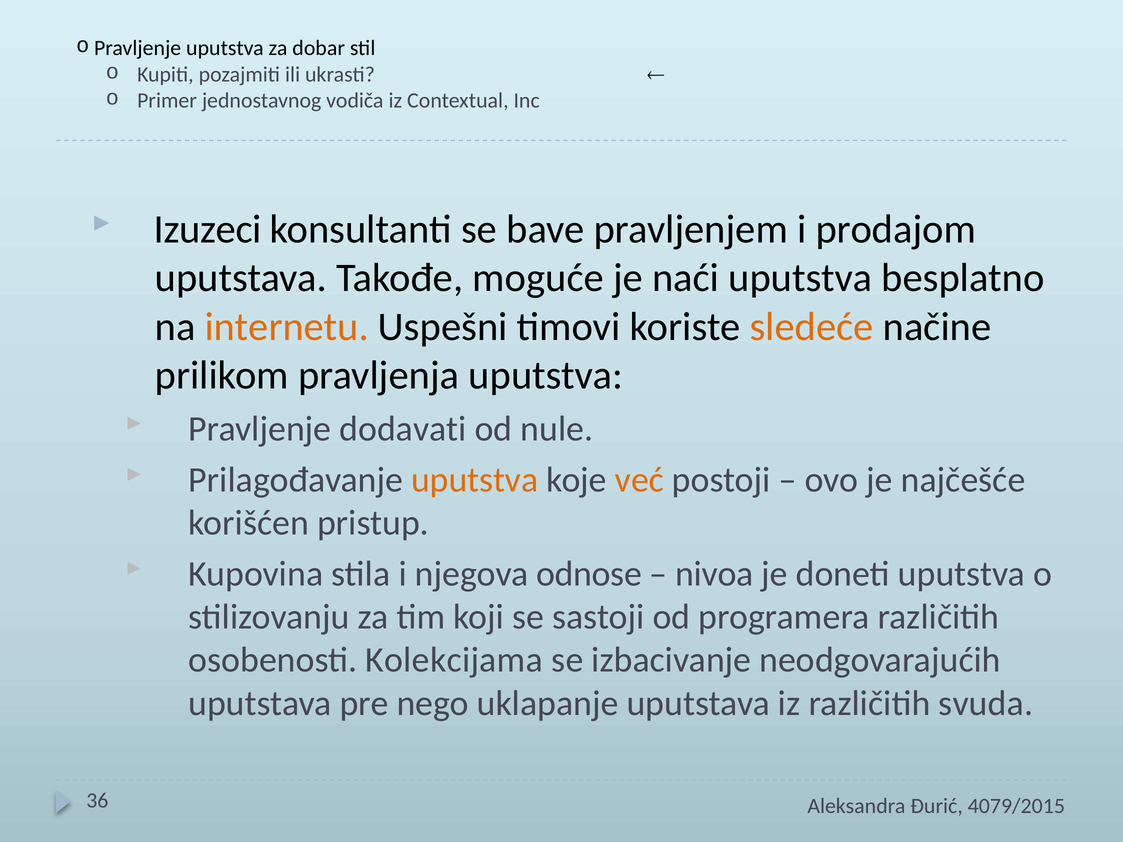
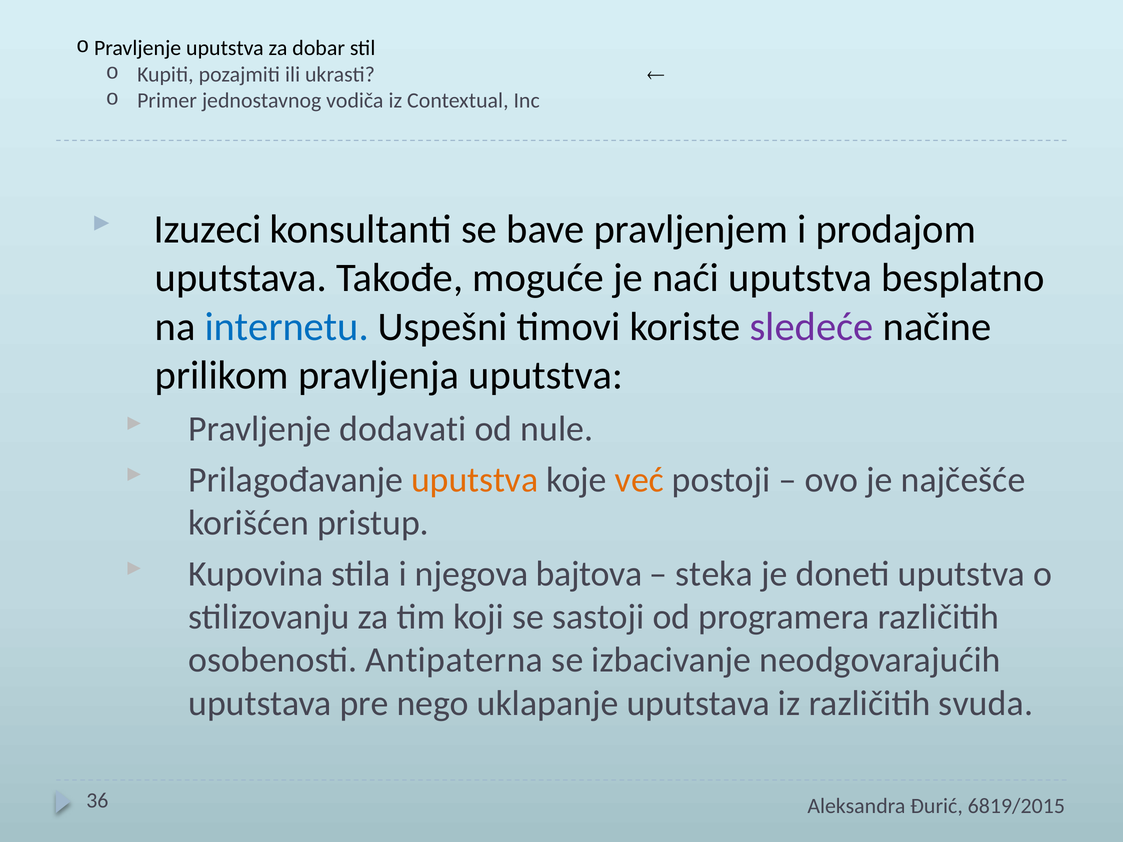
internetu colour: orange -> blue
sledeće colour: orange -> purple
odnose: odnose -> bajtova
nivoa: nivoa -> steka
Kolekcijama: Kolekcijama -> Antipaterna
4079/2015: 4079/2015 -> 6819/2015
